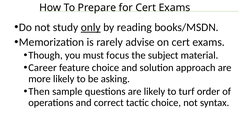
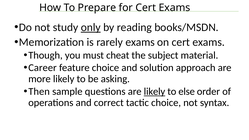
rarely advise: advise -> exams
focus: focus -> cheat
likely at (154, 91) underline: none -> present
turf: turf -> else
